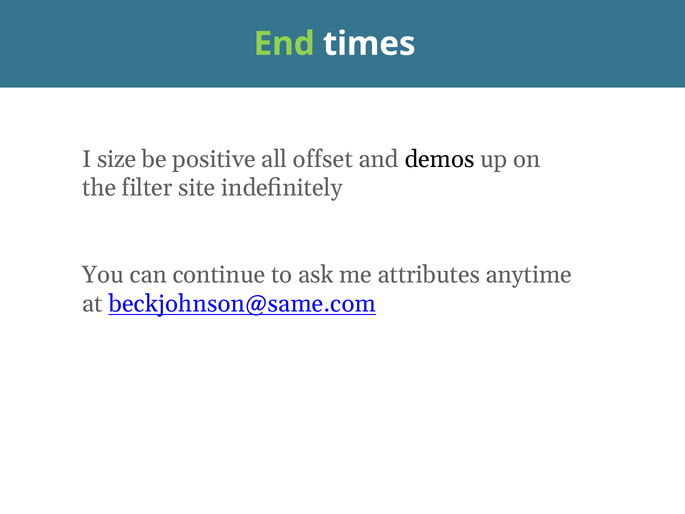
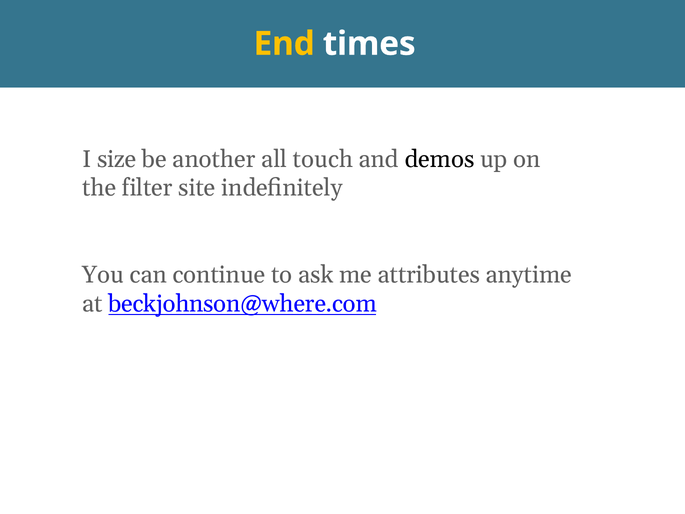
End colour: light green -> yellow
positive: positive -> another
offset: offset -> touch
beckjohnson@same.com: beckjohnson@same.com -> beckjohnson@where.com
